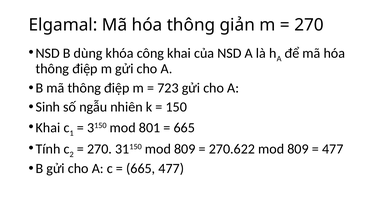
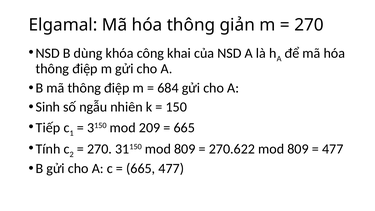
723: 723 -> 684
Khai at (48, 128): Khai -> Tiếp
801: 801 -> 209
